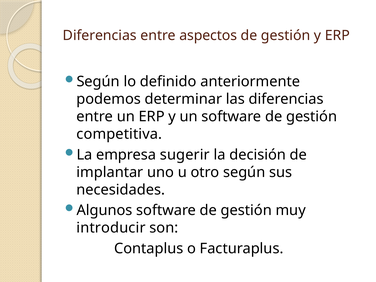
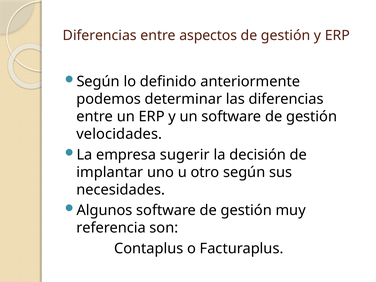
competitiva: competitiva -> velocidades
introducir: introducir -> referencia
